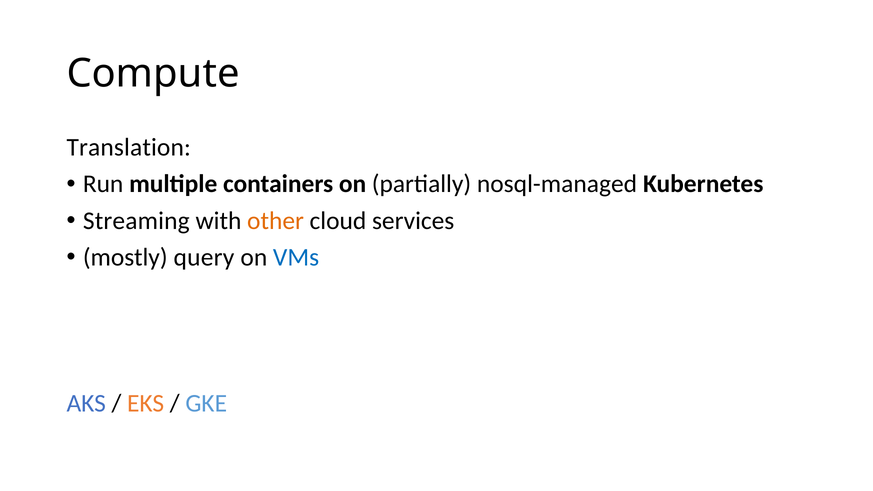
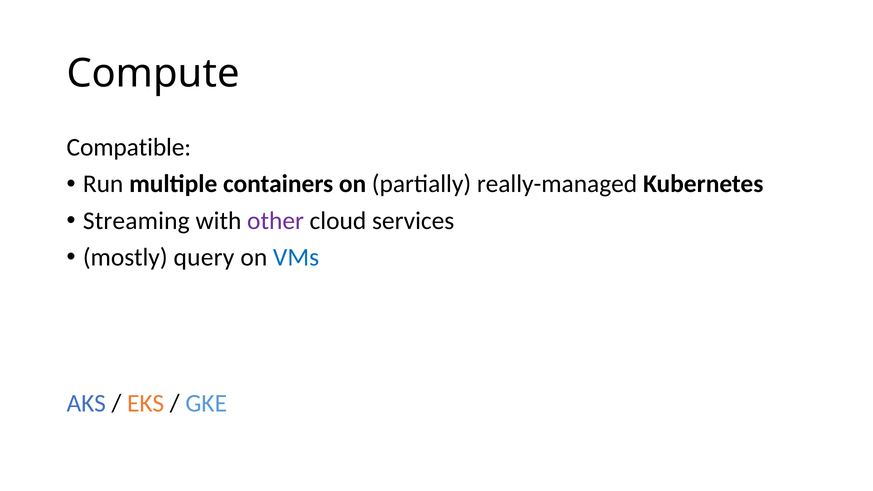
Translation: Translation -> Compatible
nosql-managed: nosql-managed -> really-managed
other colour: orange -> purple
